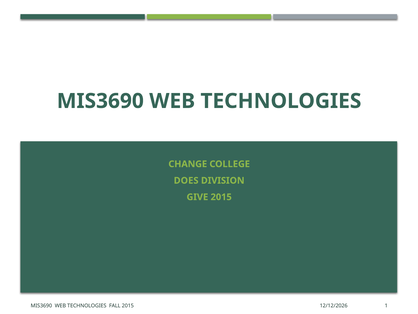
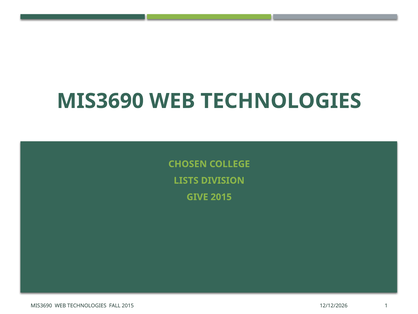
CHANGE: CHANGE -> CHOSEN
DOES: DOES -> LISTS
